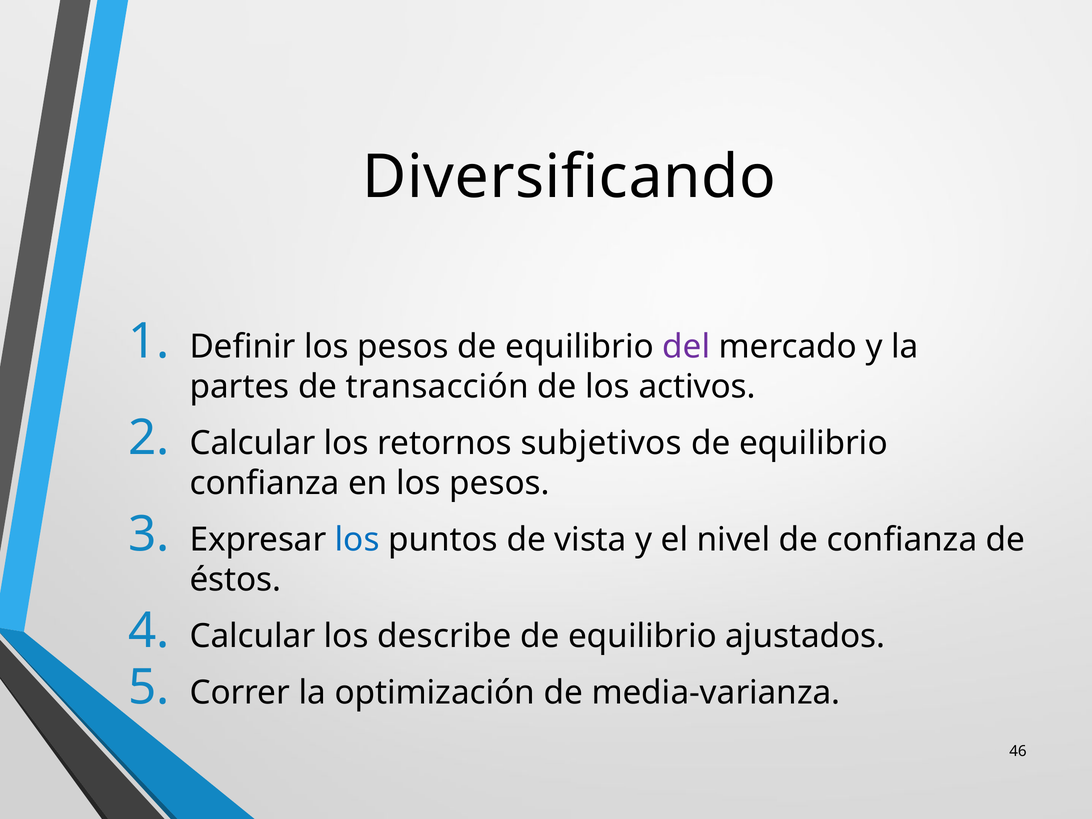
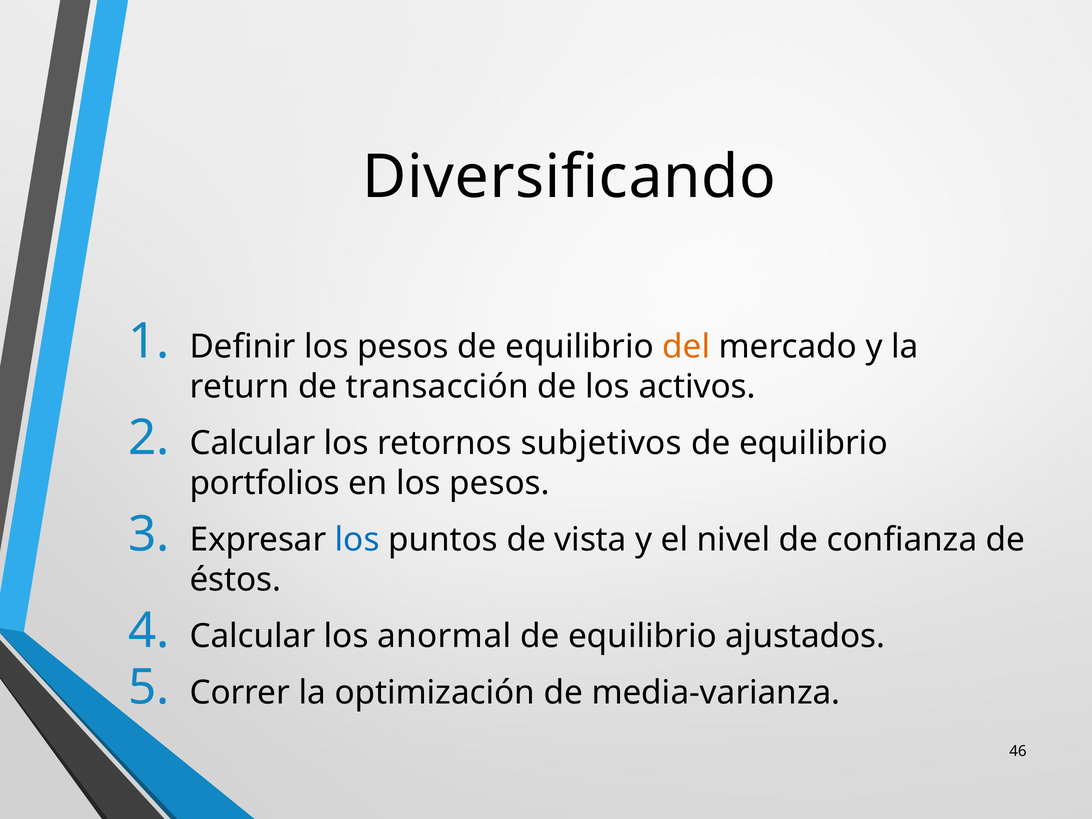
del colour: purple -> orange
partes: partes -> return
confianza at (265, 483): confianza -> portfolios
describe: describe -> anormal
